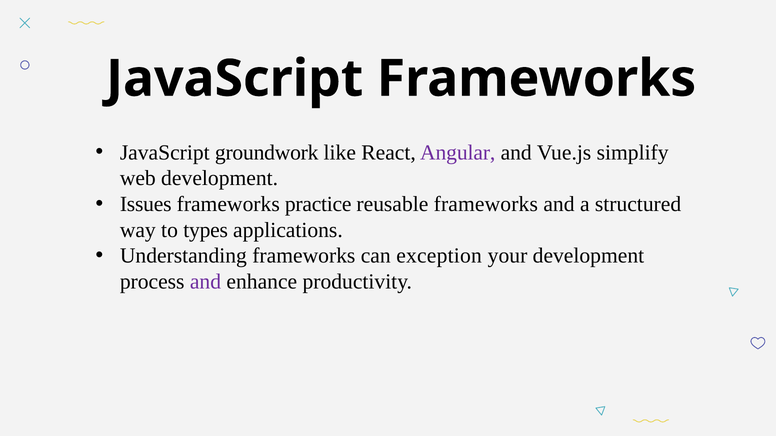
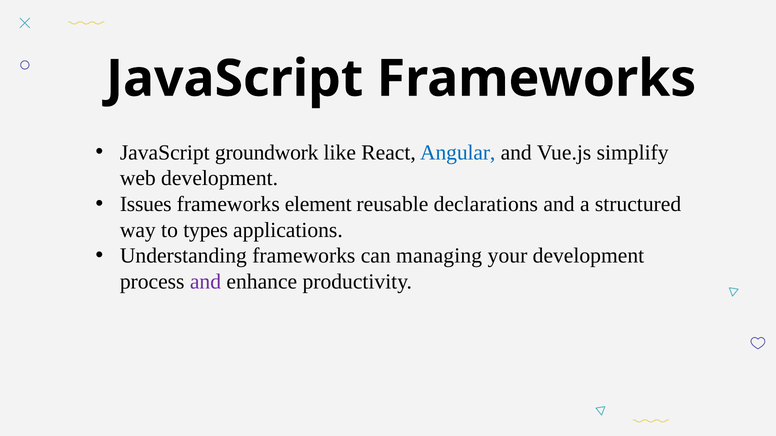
Angular colour: purple -> blue
practice: practice -> element
reusable frameworks: frameworks -> declarations
exception: exception -> managing
